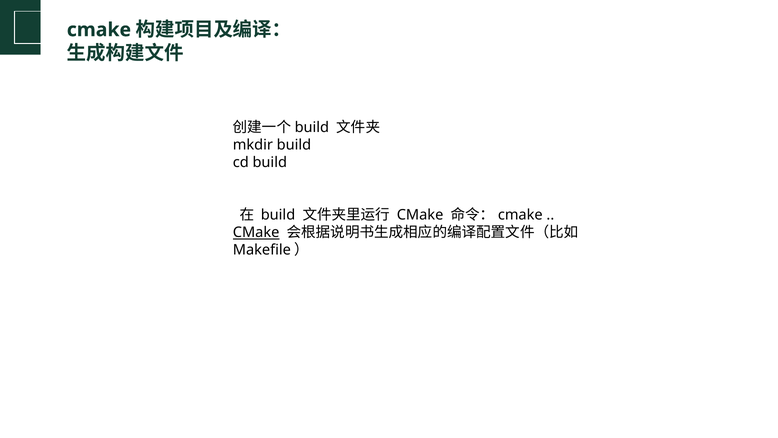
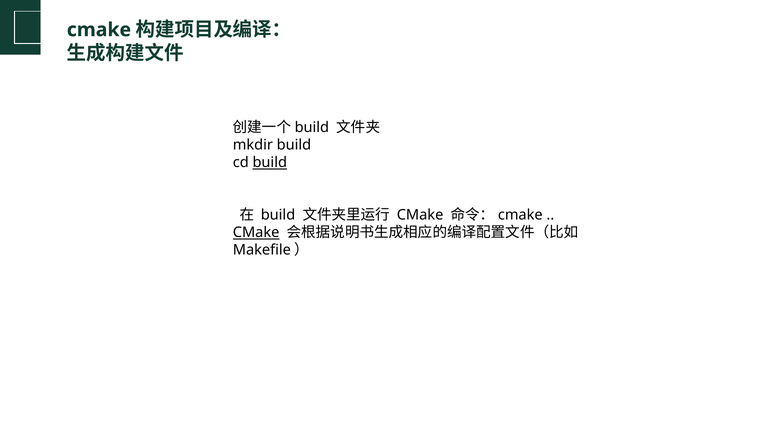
build at (270, 162) underline: none -> present
